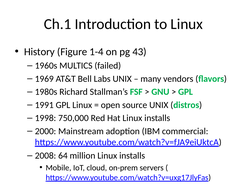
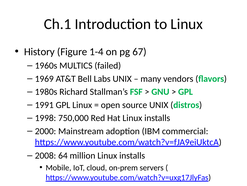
43: 43 -> 67
